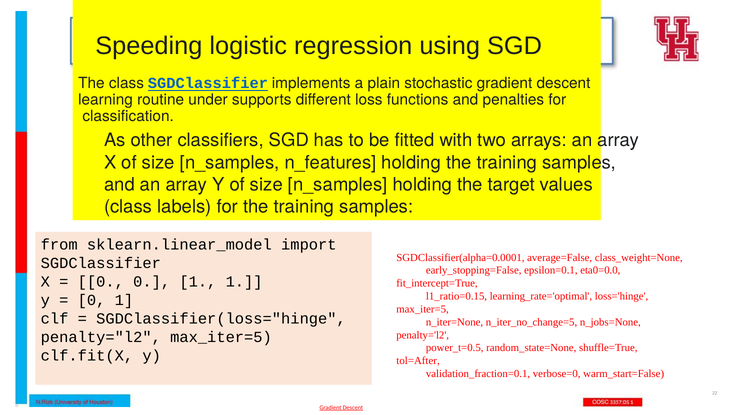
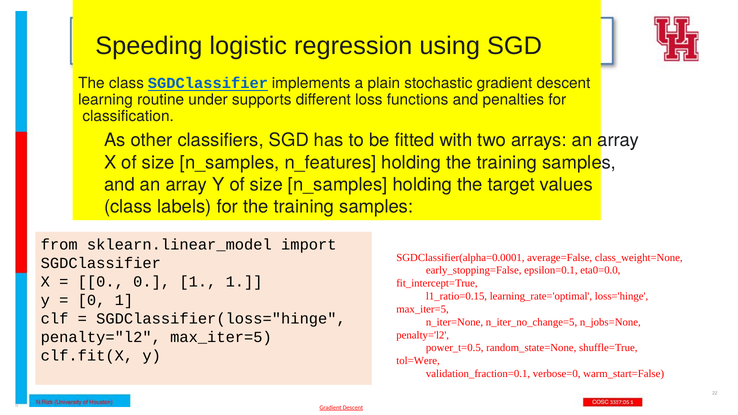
tol=After: tol=After -> tol=Were
